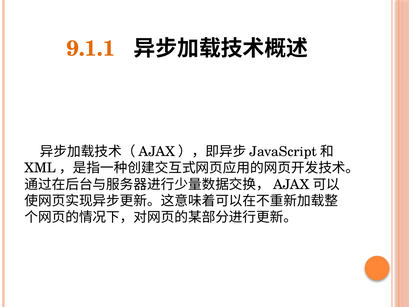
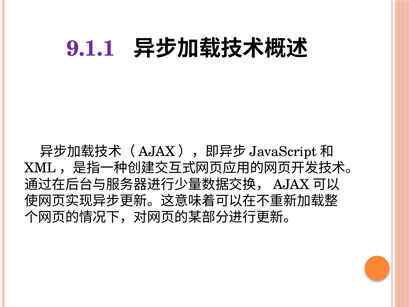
9.1.1 colour: orange -> purple
